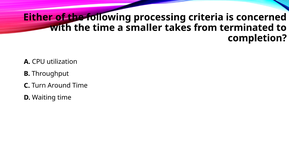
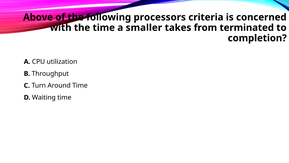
Either: Either -> Above
processing: processing -> processors
